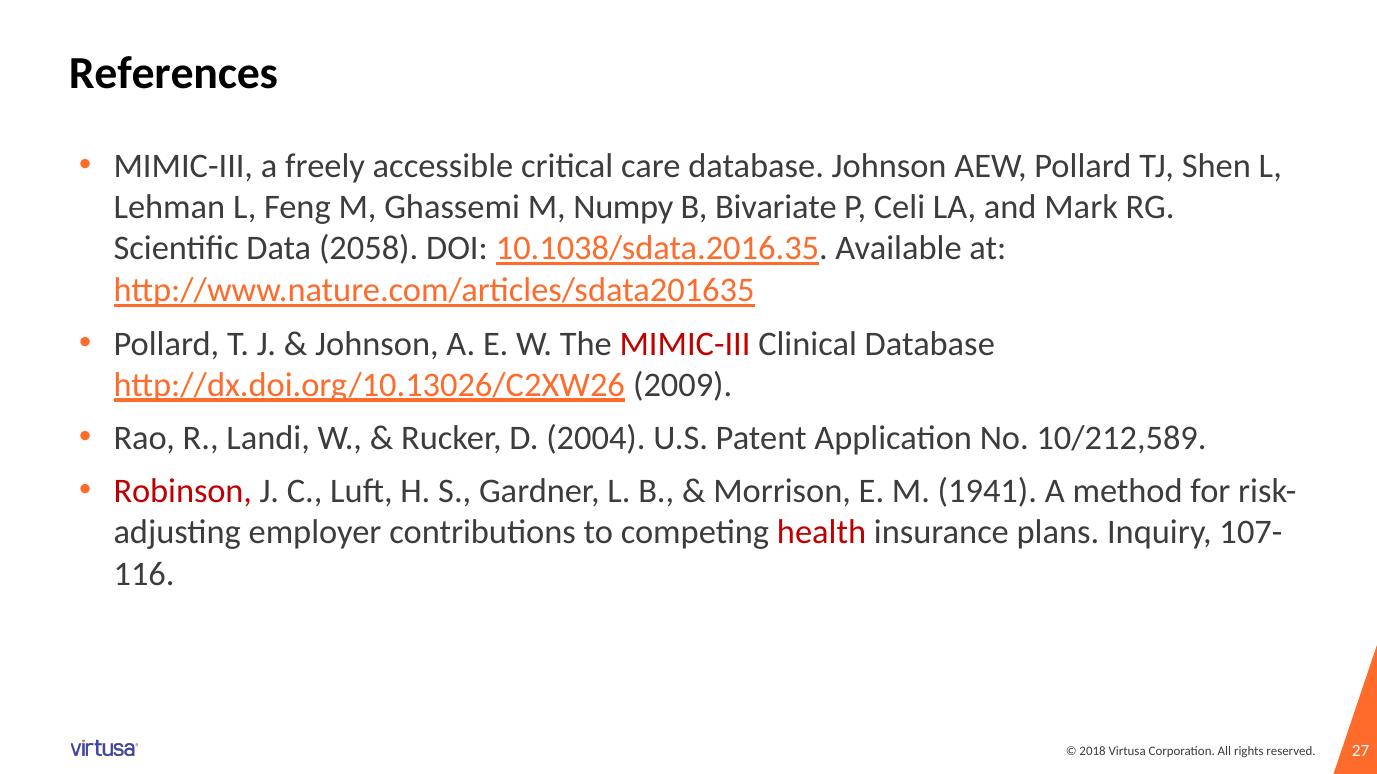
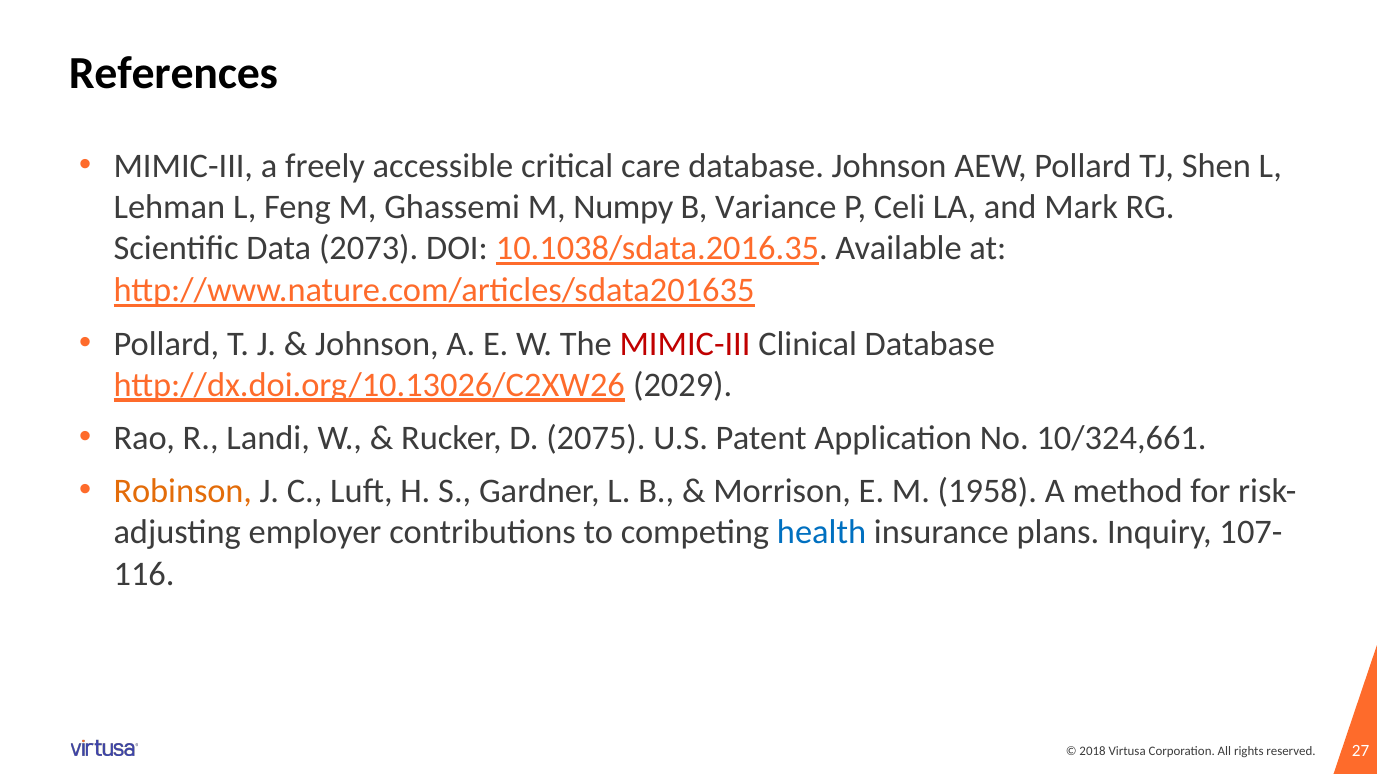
Bivariate: Bivariate -> Variance
2058: 2058 -> 2073
2009: 2009 -> 2029
2004: 2004 -> 2075
10/212,589: 10/212,589 -> 10/324,661
Robinson colour: red -> orange
1941: 1941 -> 1958
health colour: red -> blue
